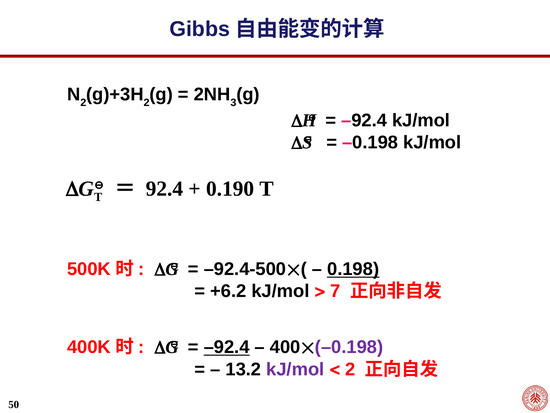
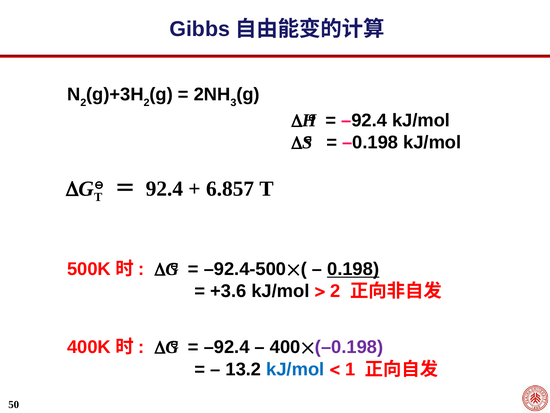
0.190: 0.190 -> 6.857
+6.2: +6.2 -> +3.6
7 at (335, 291): 7 -> 2
–92.4 at (227, 347) underline: present -> none
kJ/mol at (295, 369) colour: purple -> blue
2 at (350, 369): 2 -> 1
